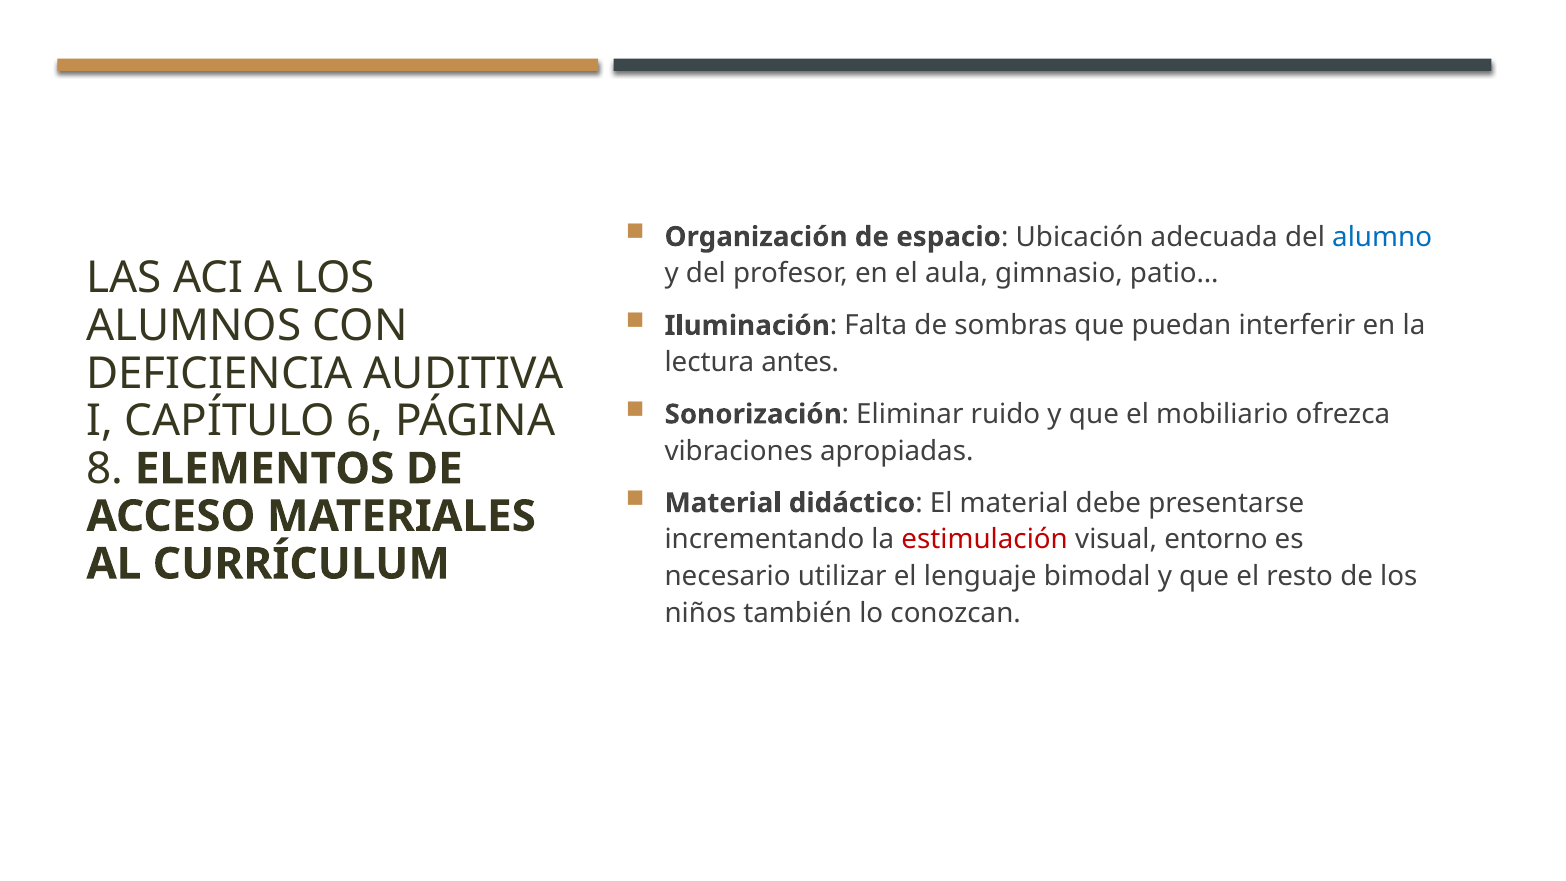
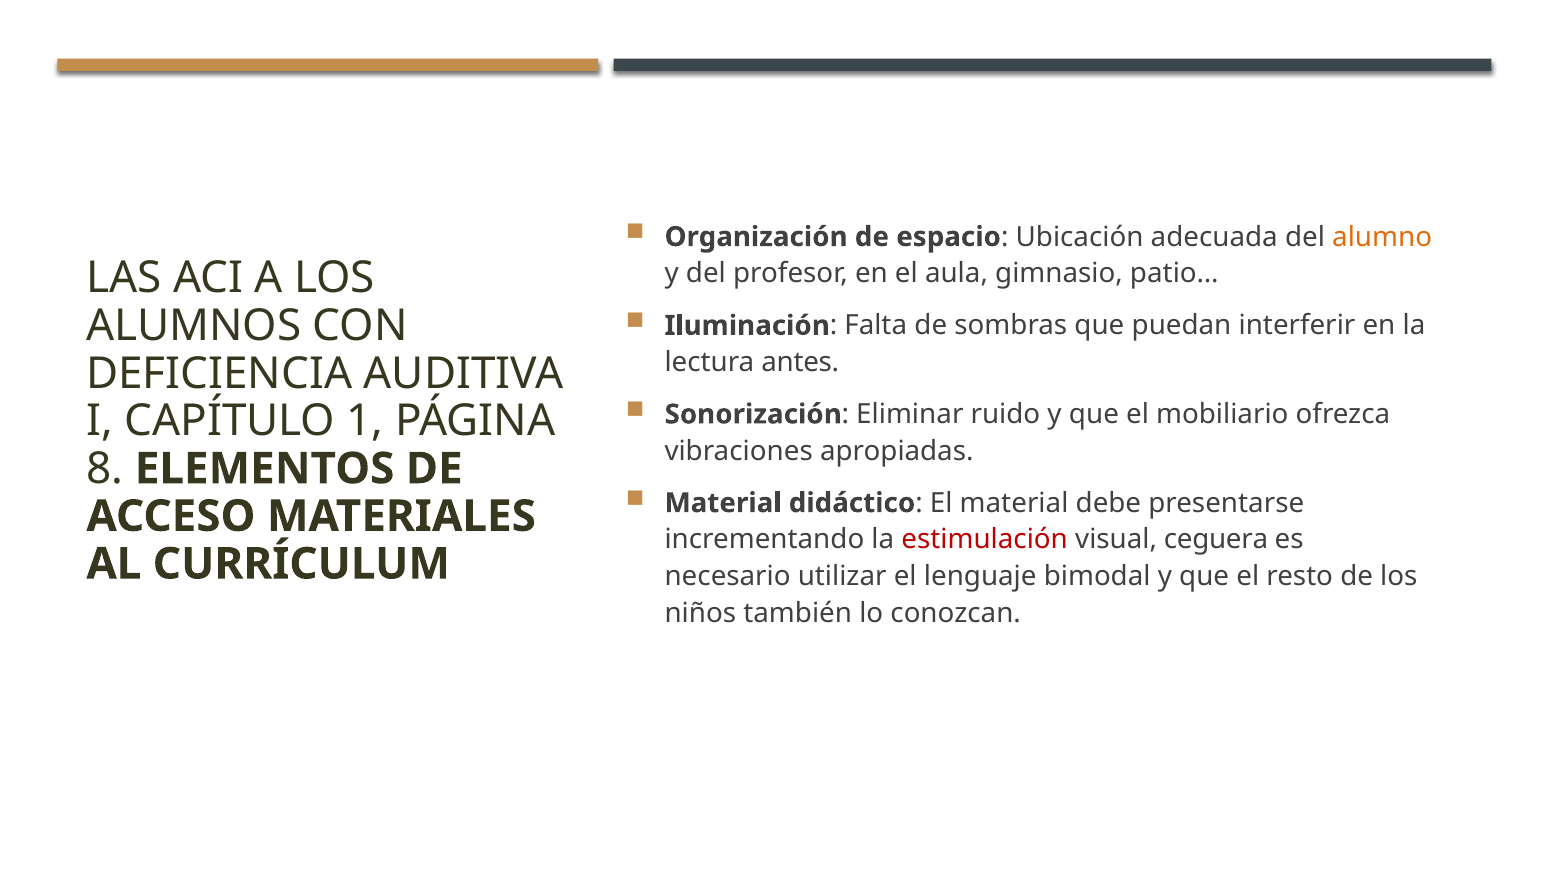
alumno colour: blue -> orange
6: 6 -> 1
entorno: entorno -> ceguera
